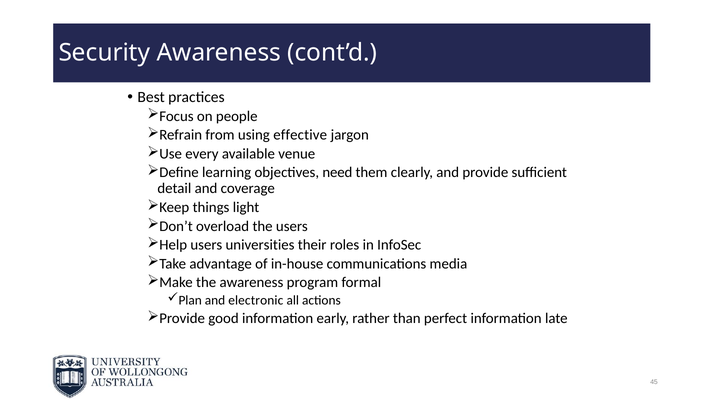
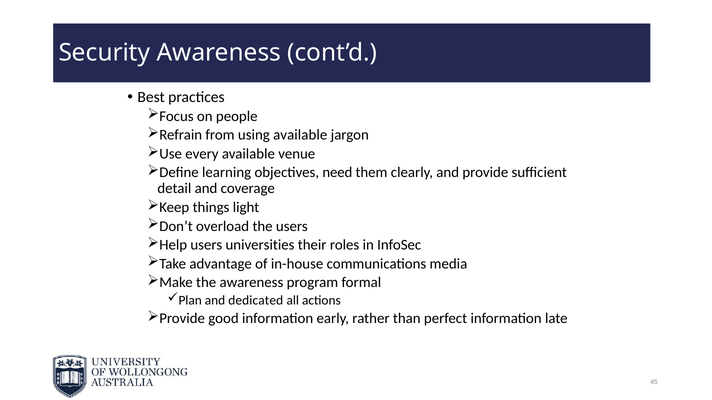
using effective: effective -> available
electronic: electronic -> dedicated
